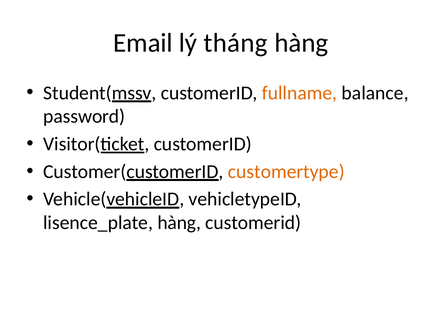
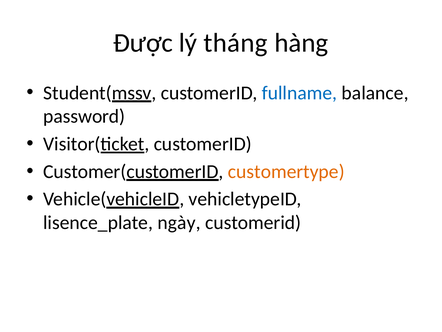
Email: Email -> Được
fullname colour: orange -> blue
lisence_plate hàng: hàng -> ngày
